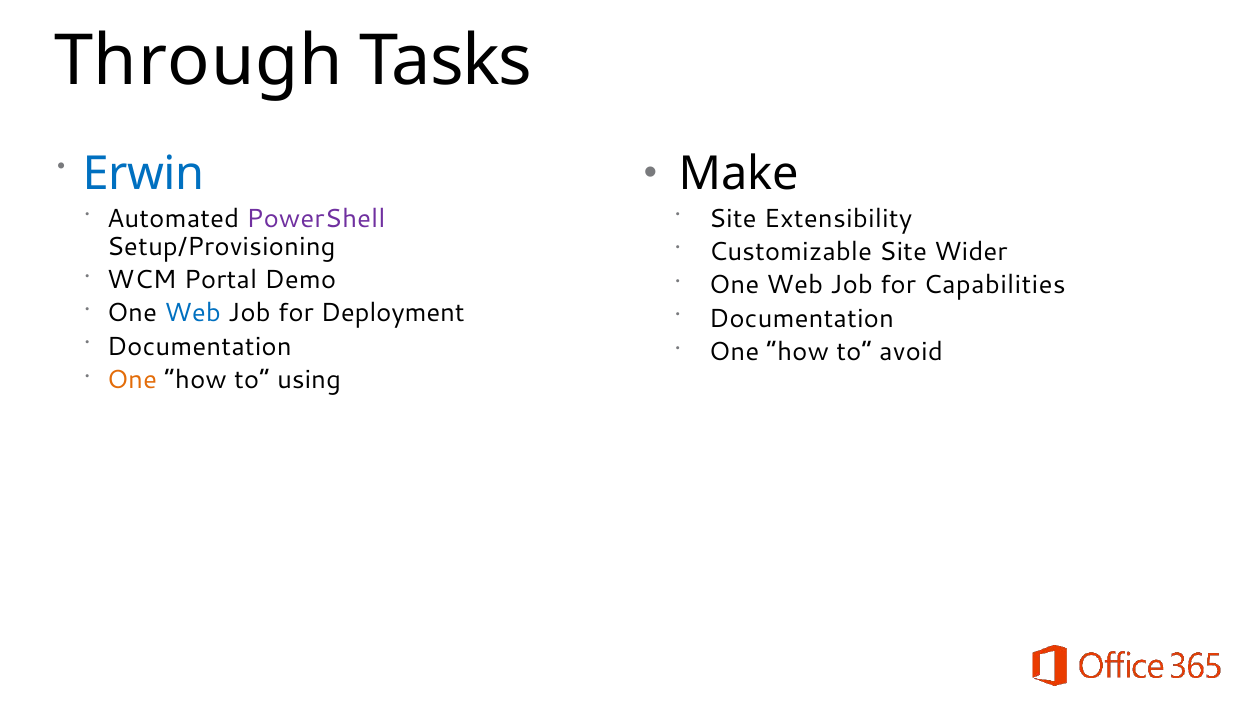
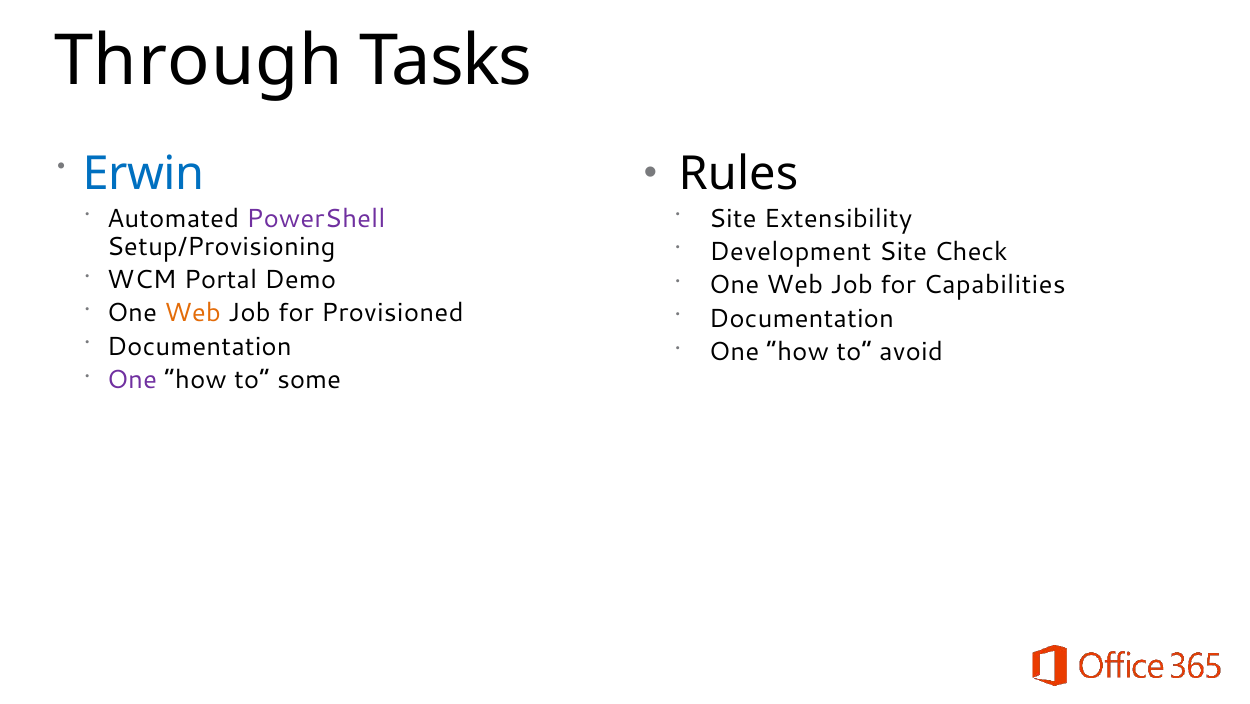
Make: Make -> Rules
Customizable: Customizable -> Development
Wider: Wider -> Check
Web at (193, 313) colour: blue -> orange
Deployment: Deployment -> Provisioned
One at (132, 380) colour: orange -> purple
using: using -> some
